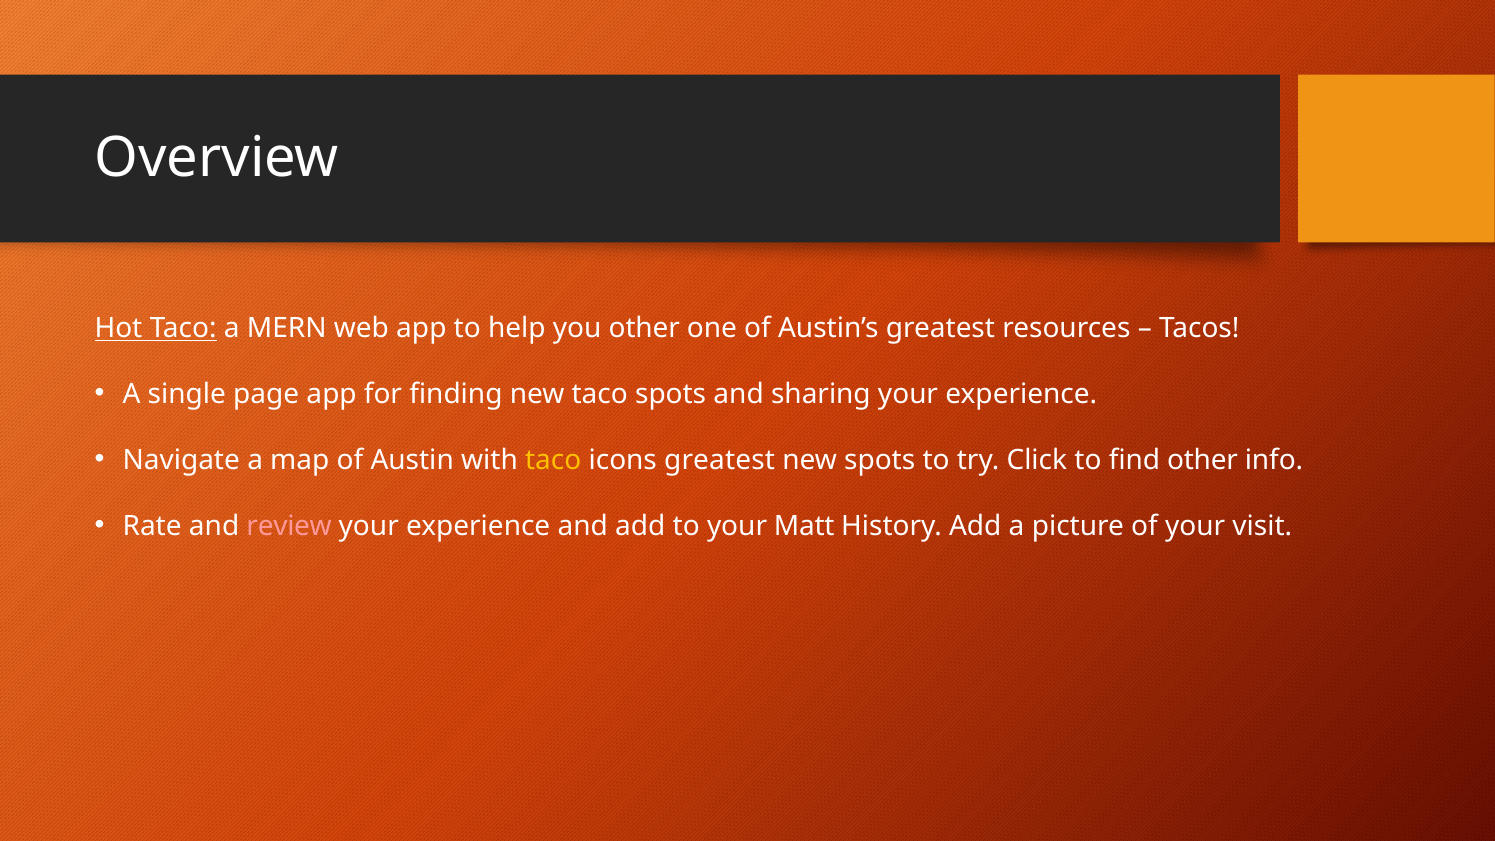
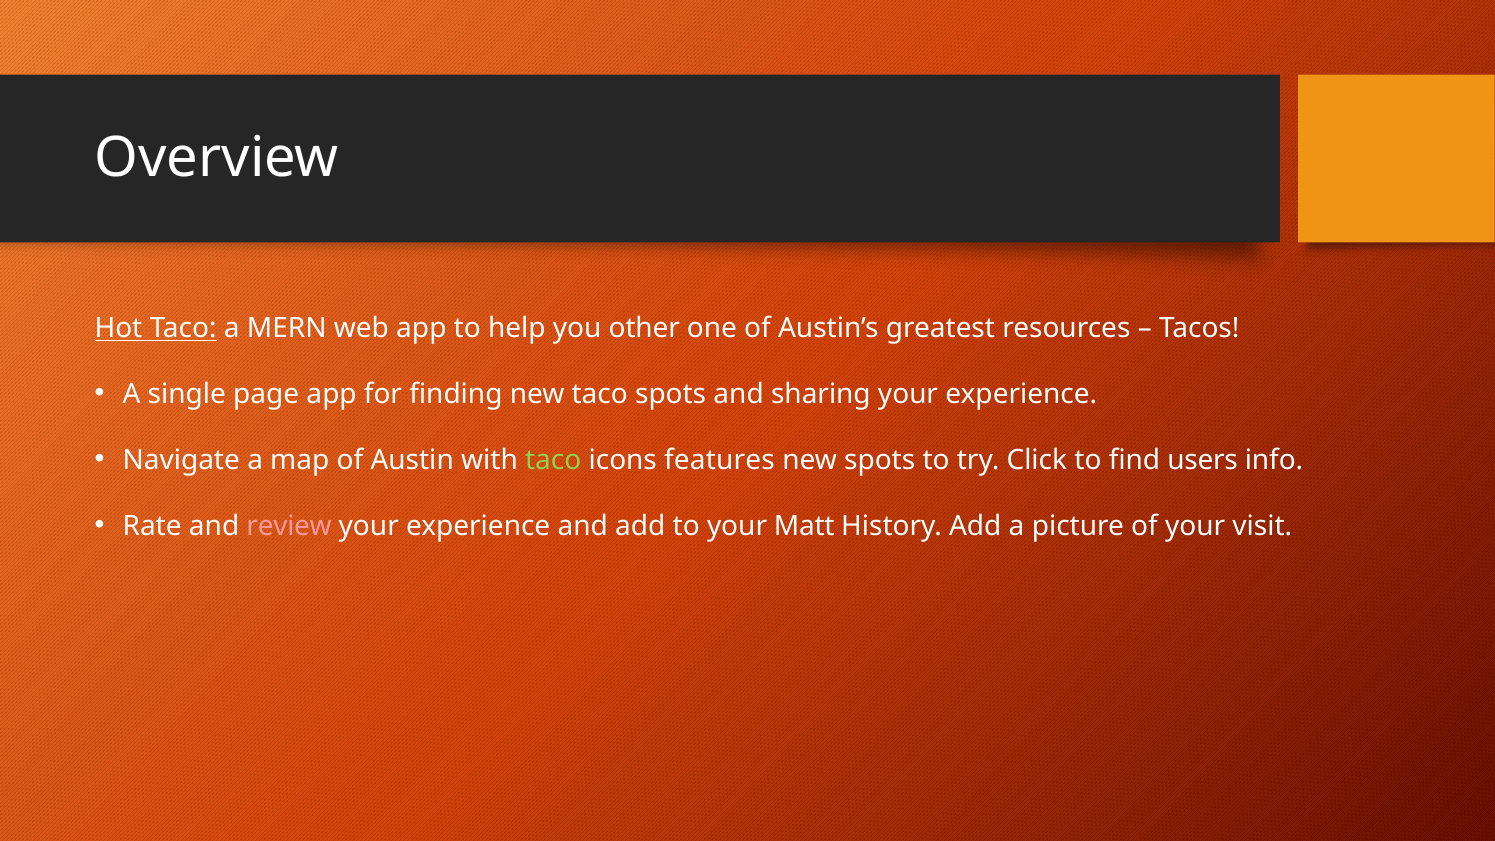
taco at (553, 460) colour: yellow -> light green
icons greatest: greatest -> features
find other: other -> users
